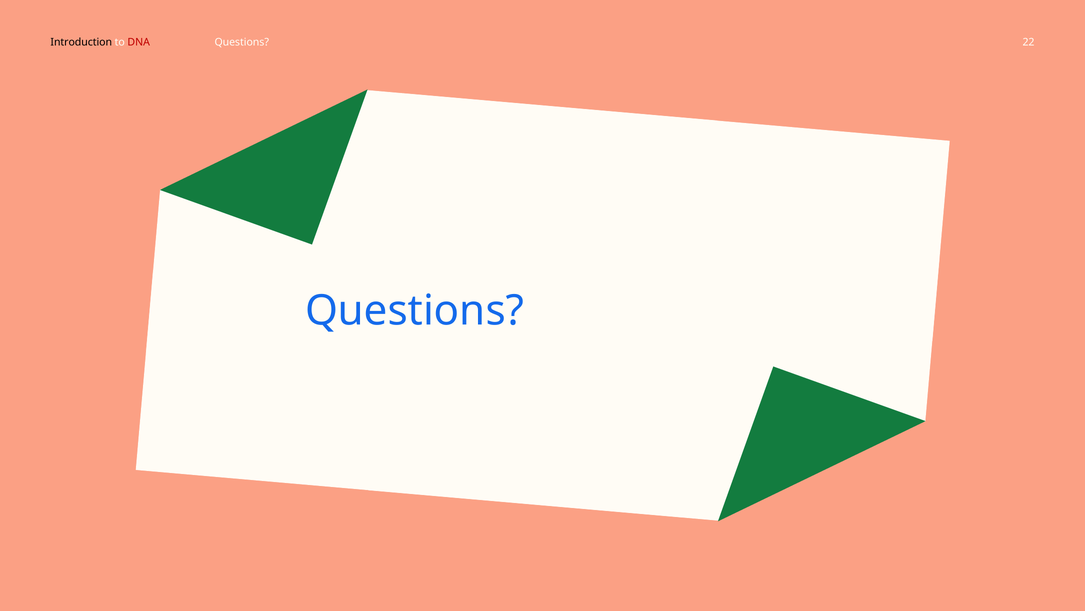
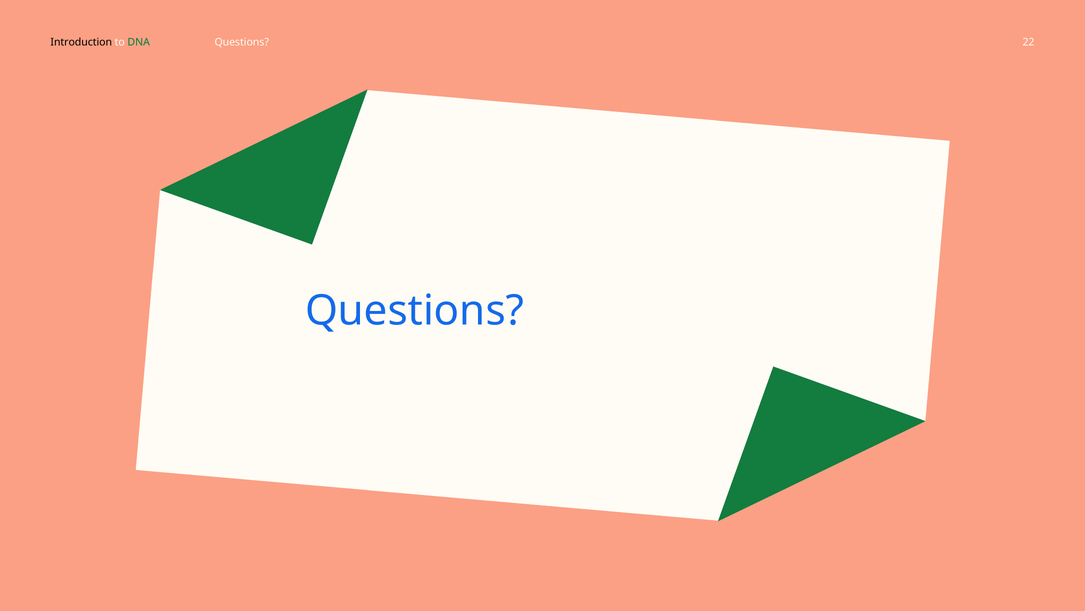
DNA colour: red -> green
